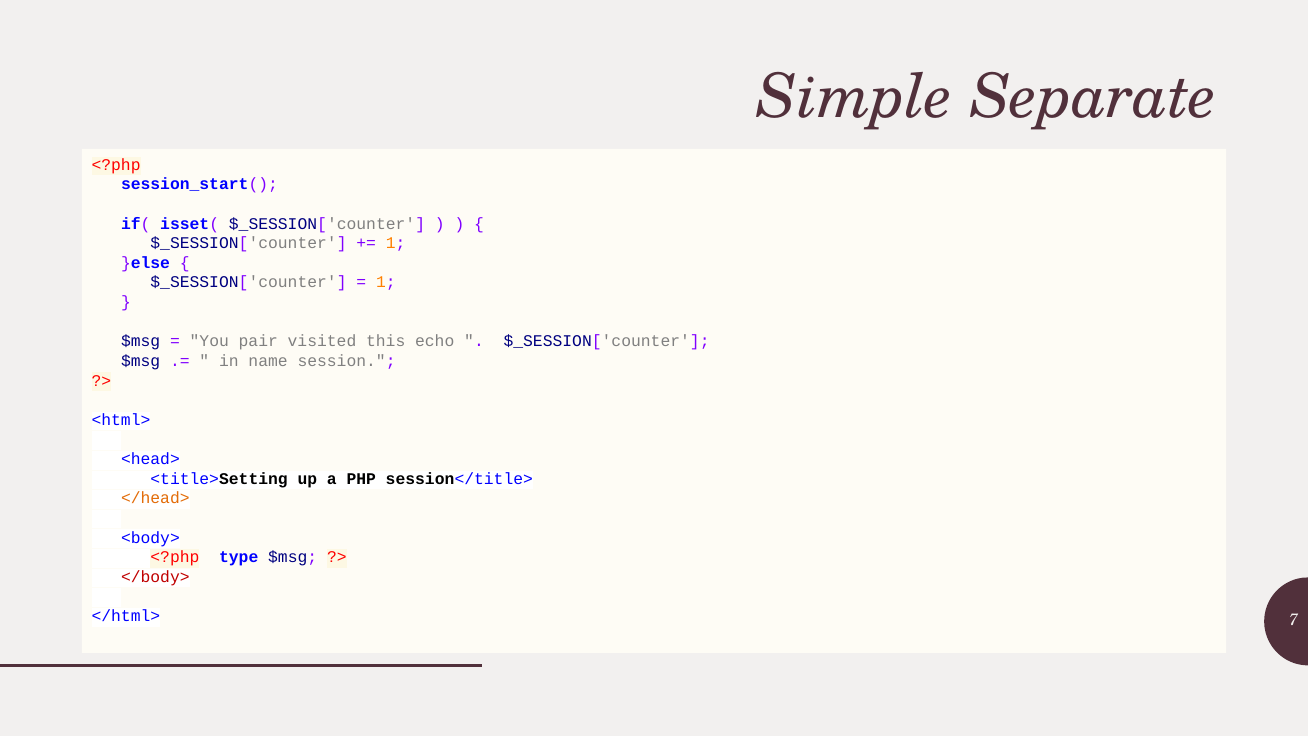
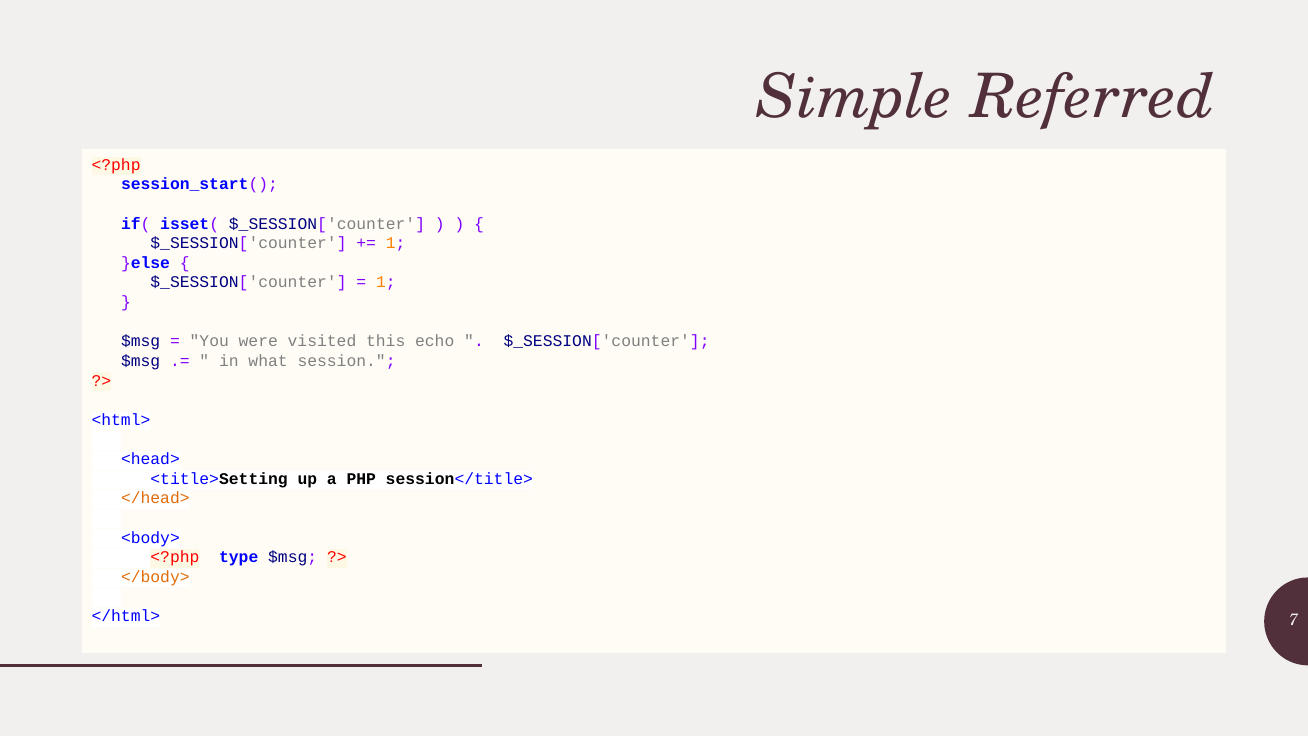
Separate: Separate -> Referred
pair: pair -> were
name: name -> what
</body> colour: red -> orange
